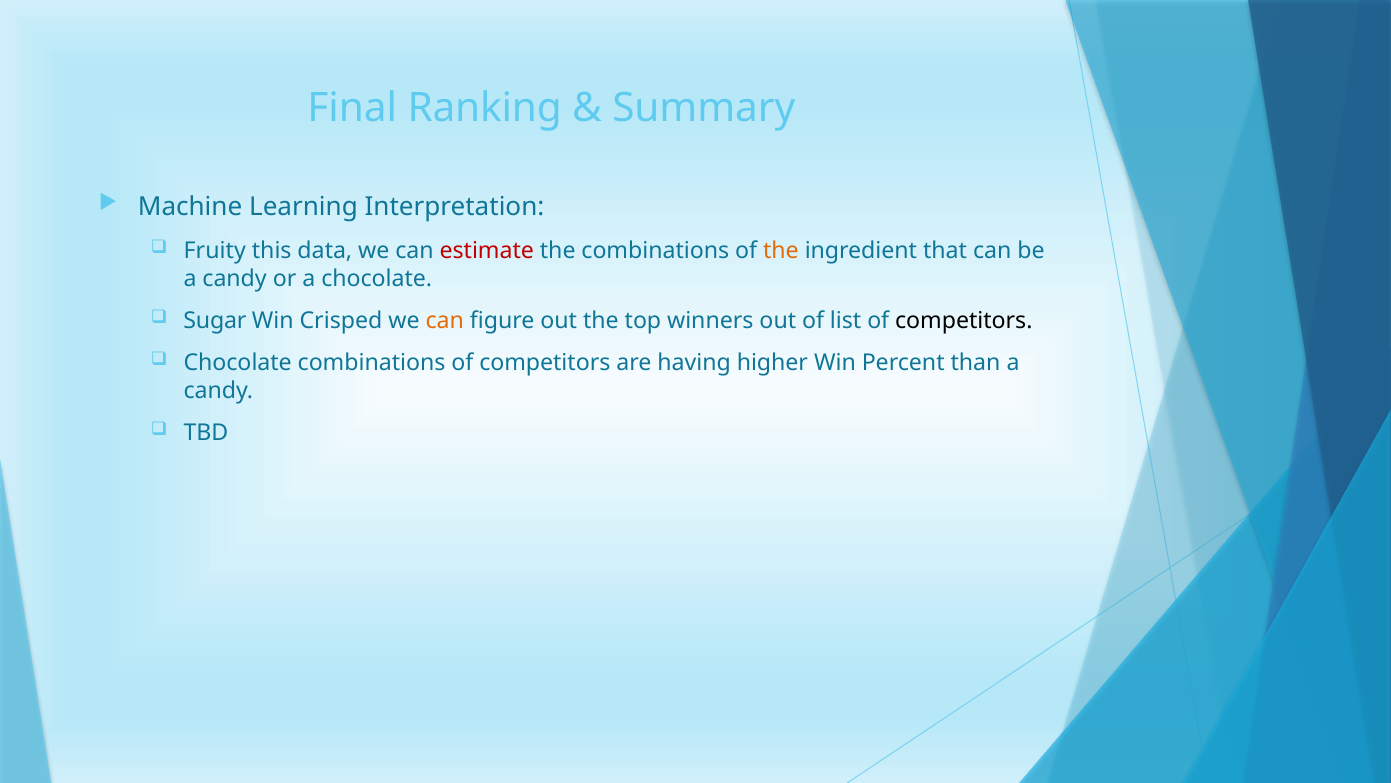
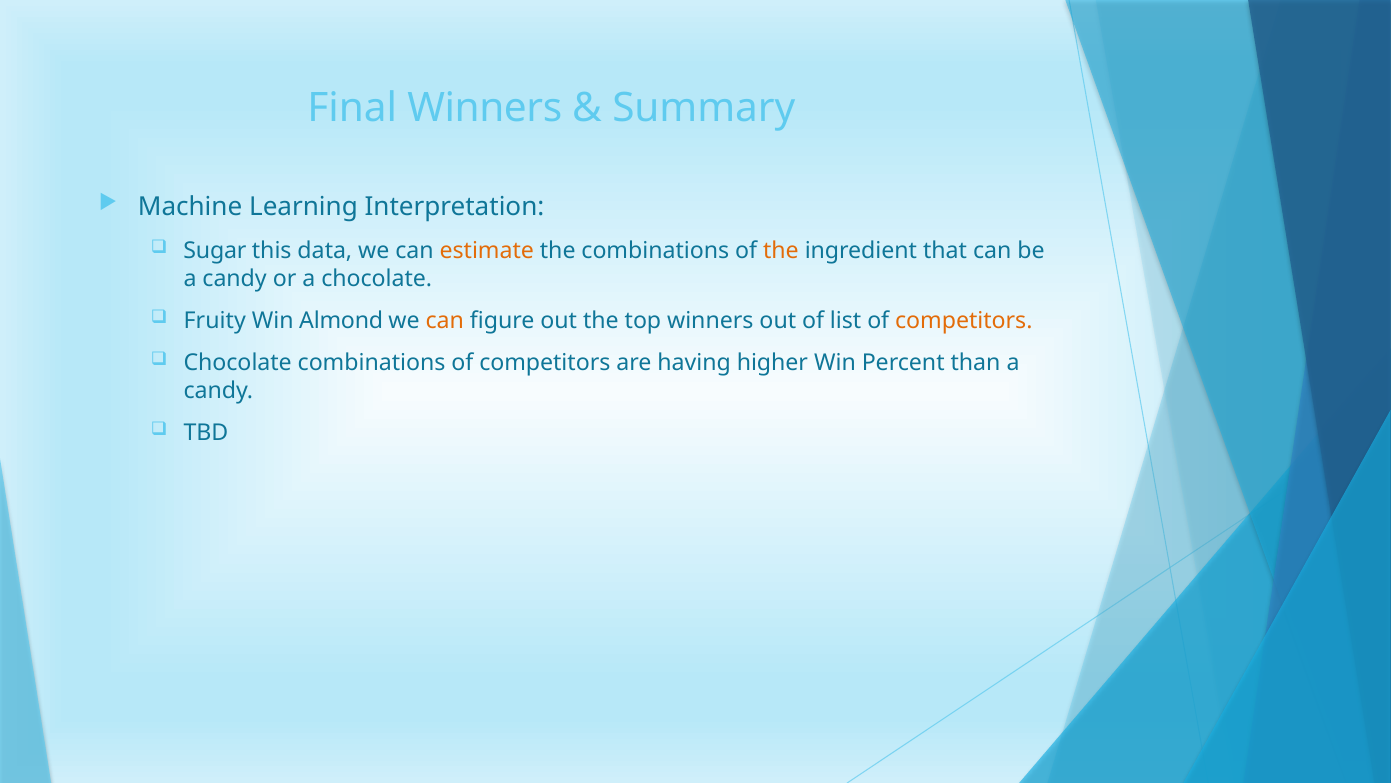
Final Ranking: Ranking -> Winners
Fruity: Fruity -> Sugar
estimate colour: red -> orange
Sugar: Sugar -> Fruity
Crisped: Crisped -> Almond
competitors at (964, 320) colour: black -> orange
